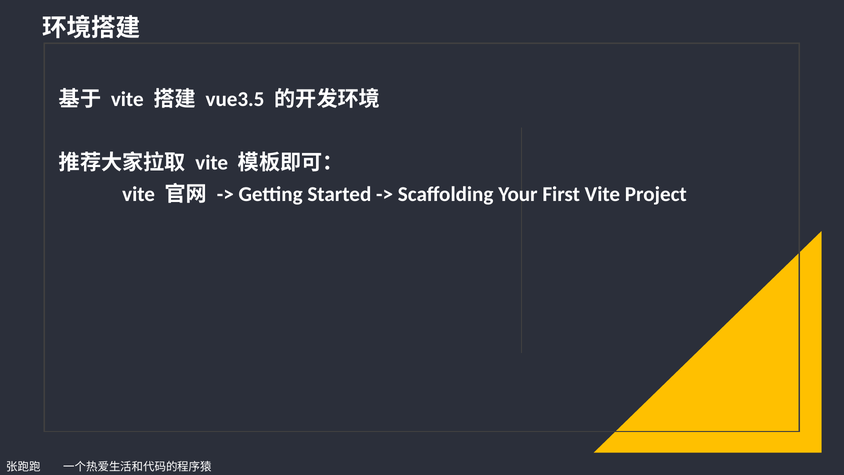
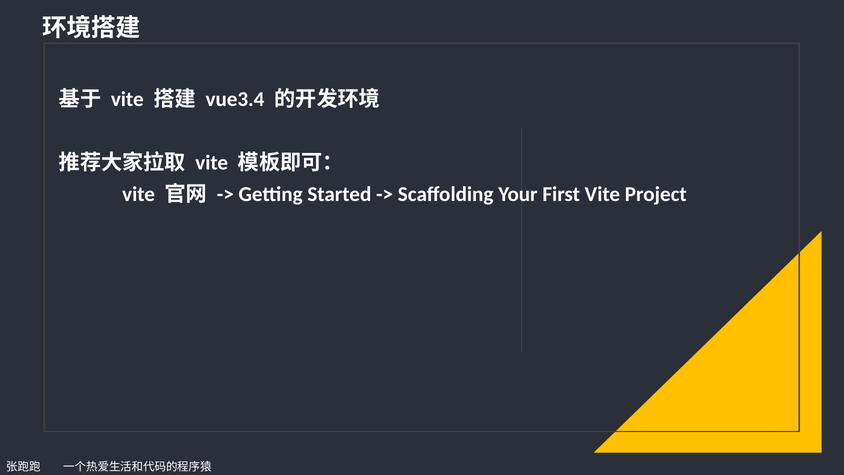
vue3.5: vue3.5 -> vue3.4
